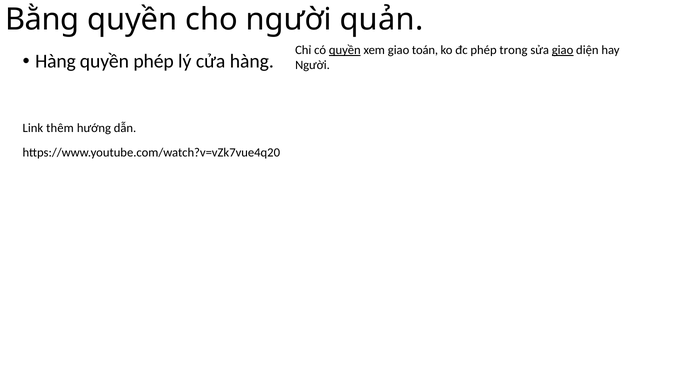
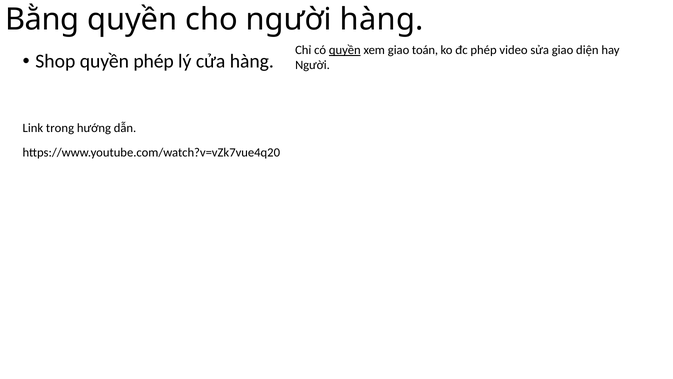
người quản: quản -> hàng
trong: trong -> video
giao at (563, 50) underline: present -> none
Hàng at (55, 61): Hàng -> Shop
thêm: thêm -> trong
